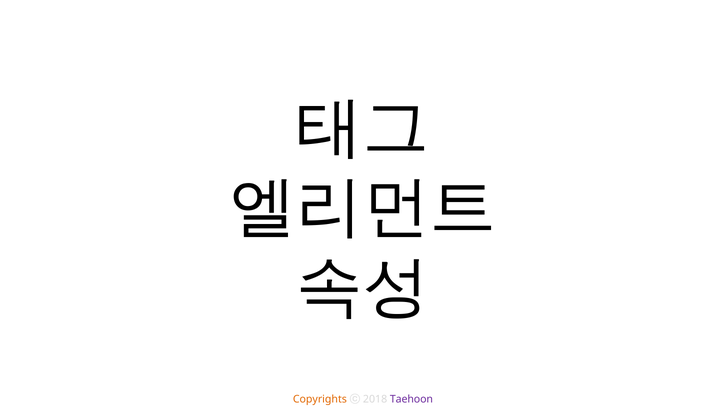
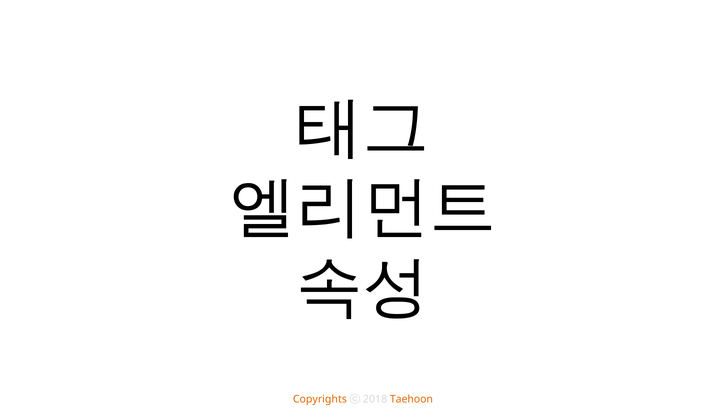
Taehoon colour: purple -> orange
